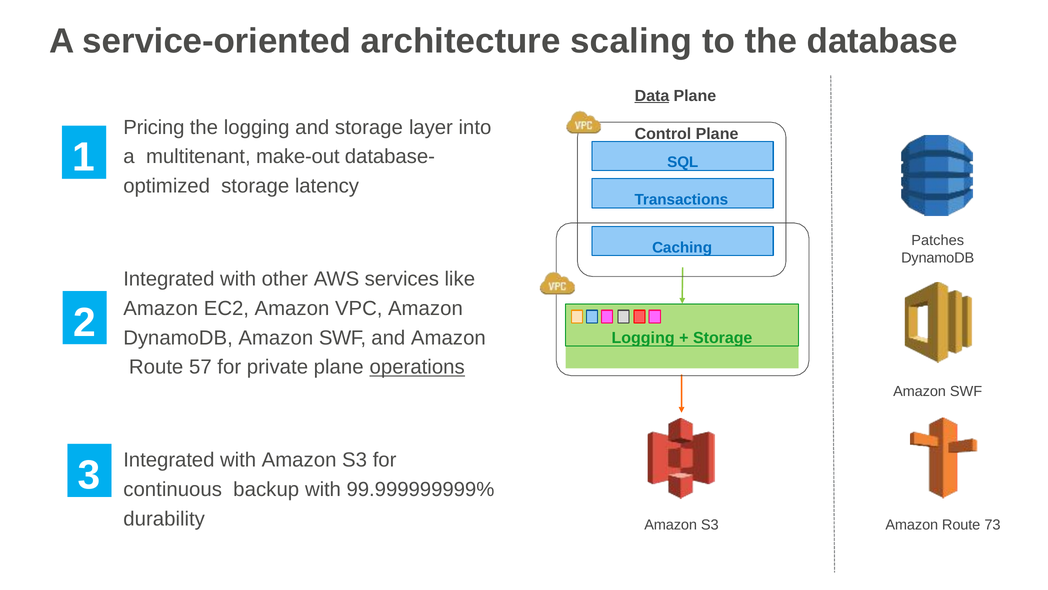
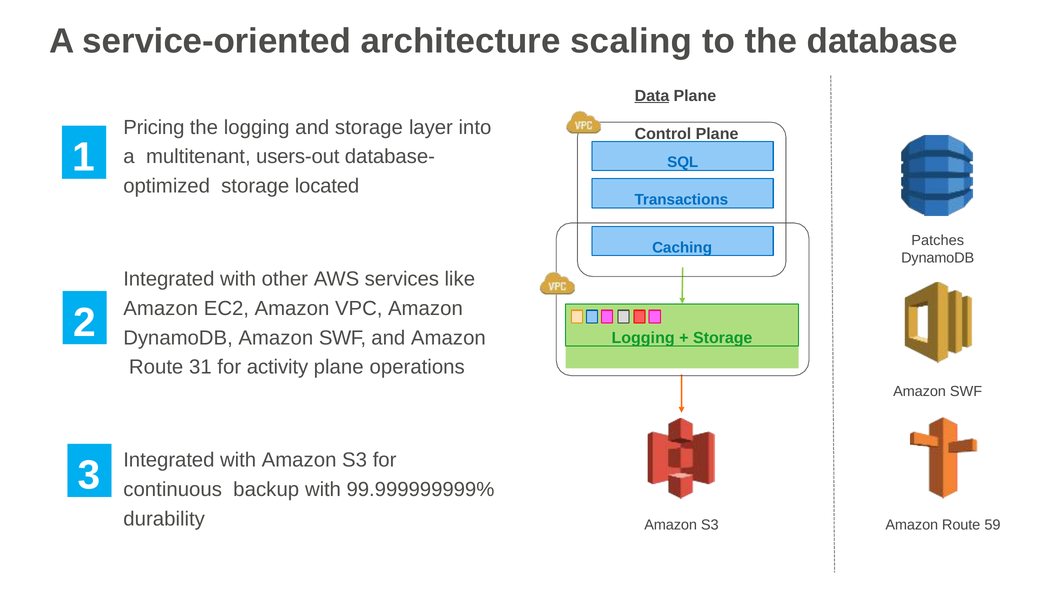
make-out: make-out -> users-out
latency: latency -> located
57: 57 -> 31
private: private -> activity
operations underline: present -> none
73: 73 -> 59
